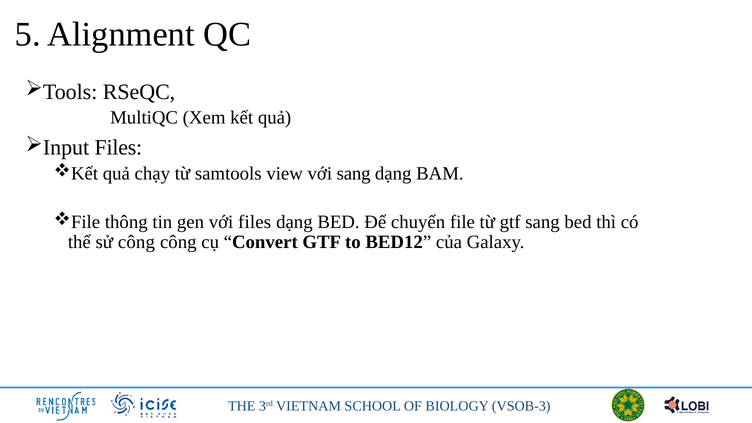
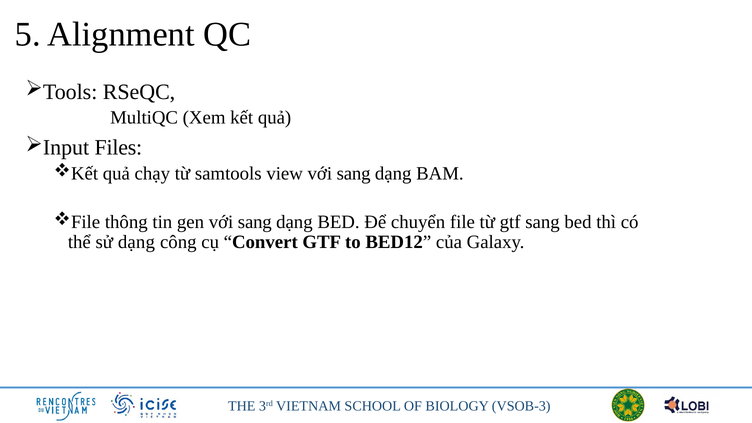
gen với files: files -> sang
sử công: công -> dạng
